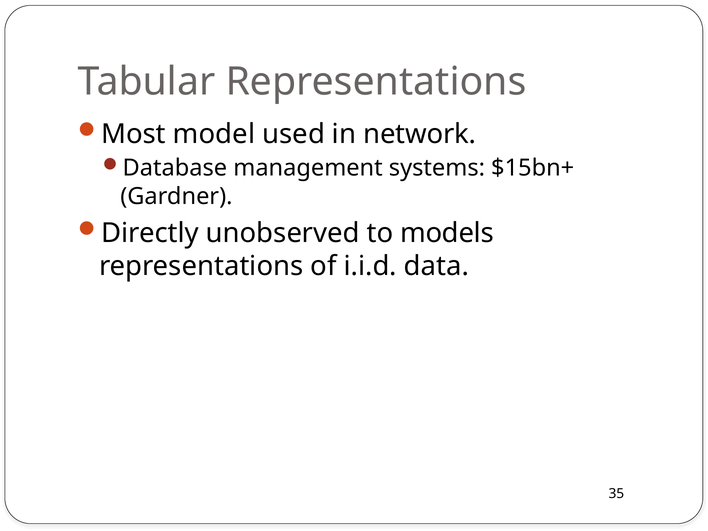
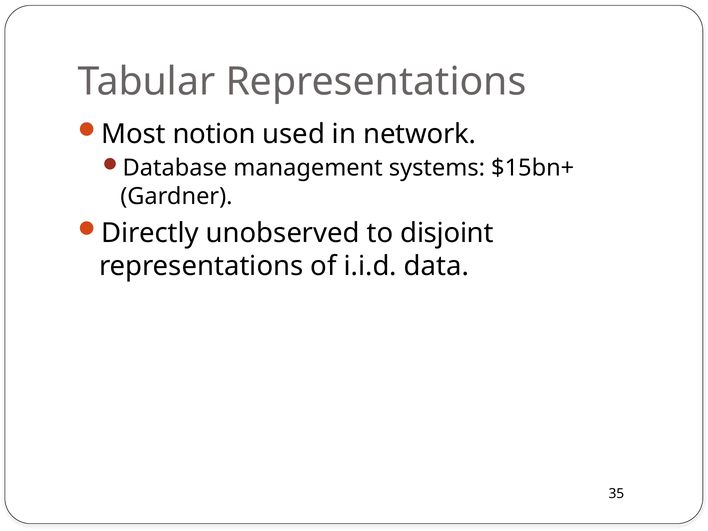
model: model -> notion
models: models -> disjoint
